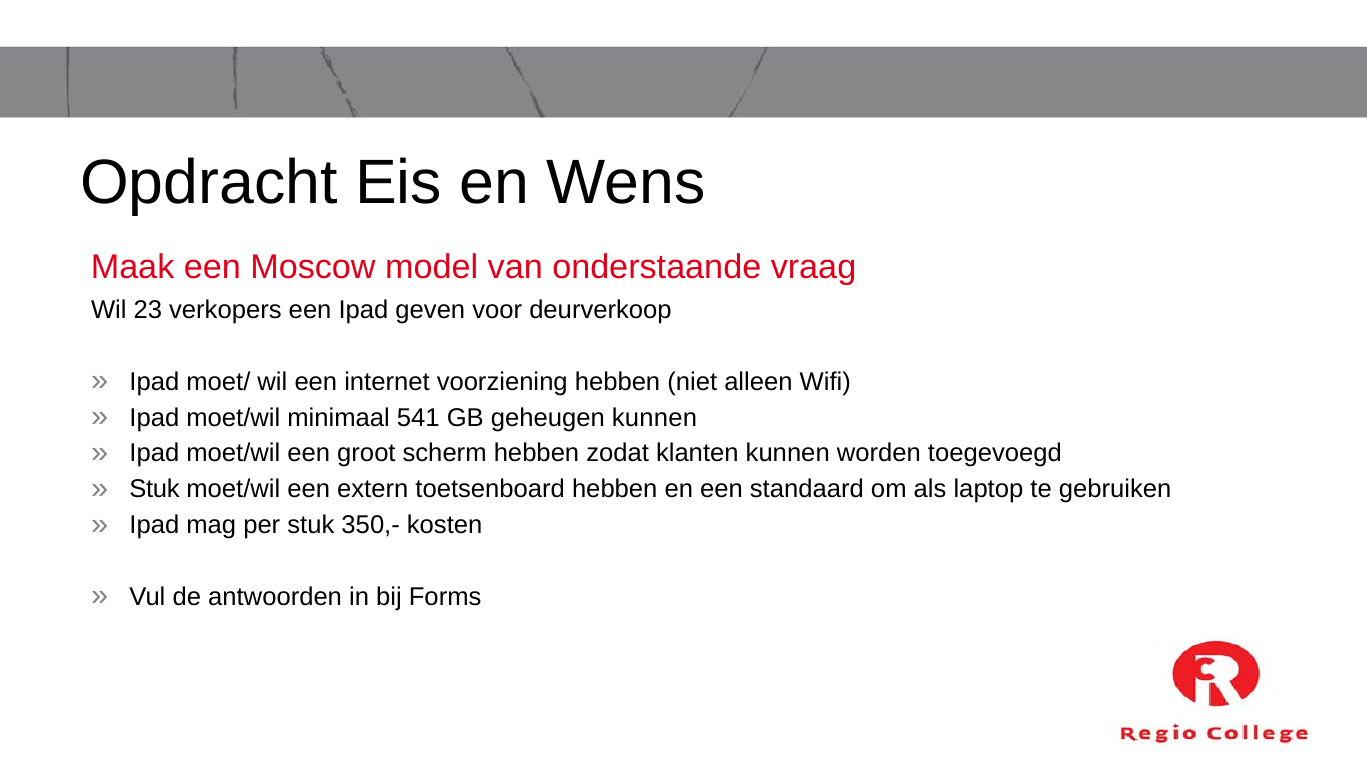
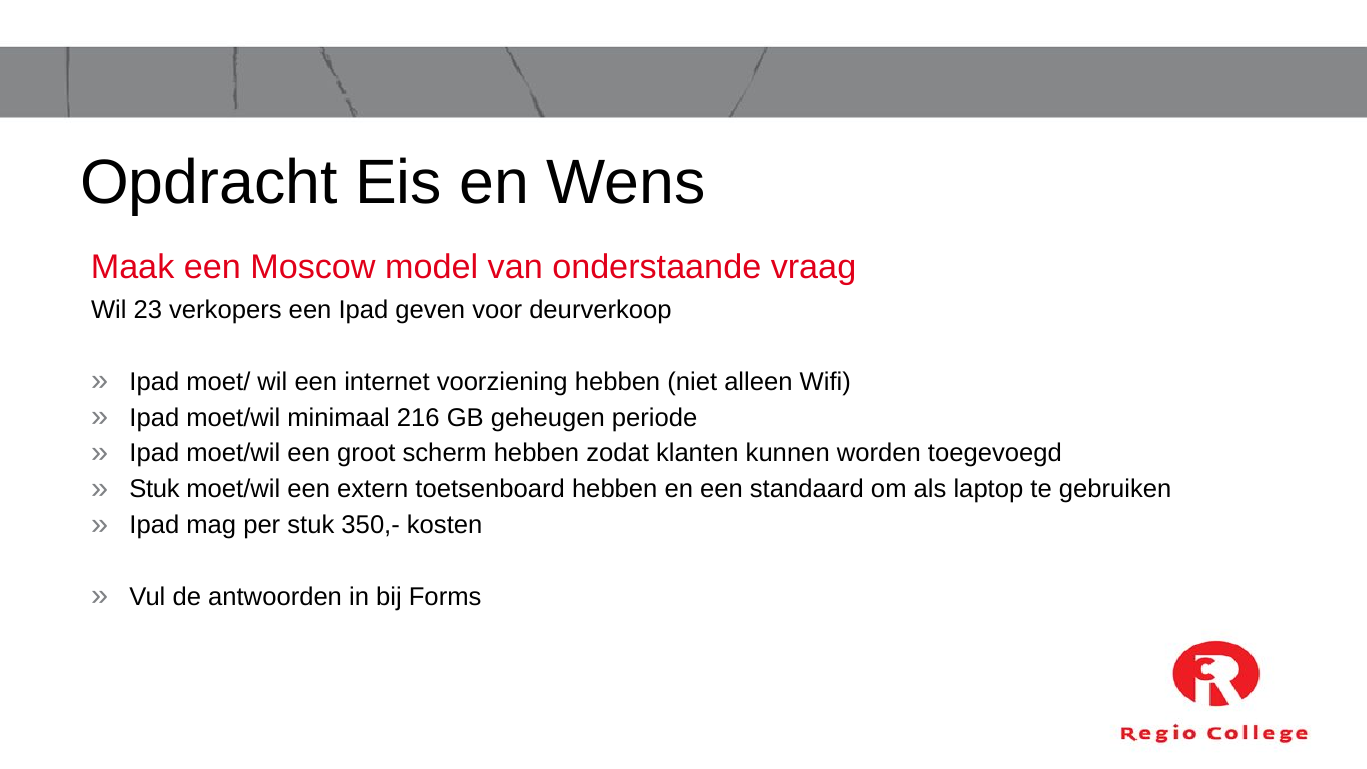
541: 541 -> 216
geheugen kunnen: kunnen -> periode
